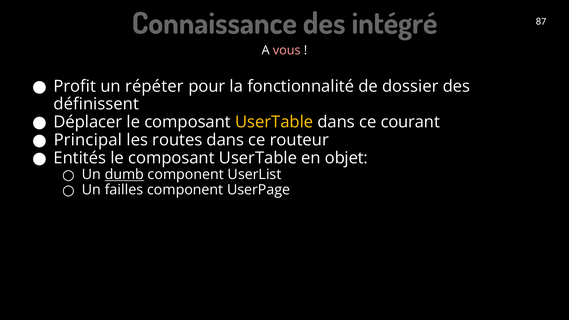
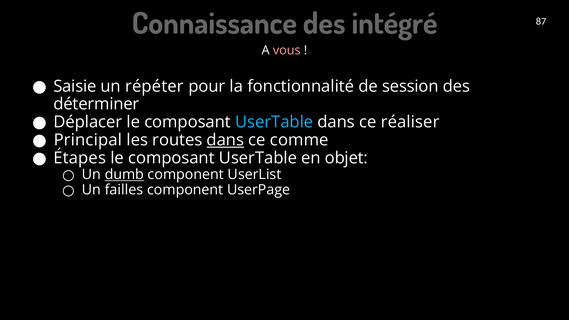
Profit: Profit -> Saisie
dossier: dossier -> session
définissent: définissent -> déterminer
UserTable at (274, 122) colour: yellow -> light blue
courant: courant -> réaliser
dans at (225, 140) underline: none -> present
routeur: routeur -> comme
Entités: Entités -> Étapes
